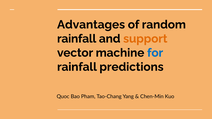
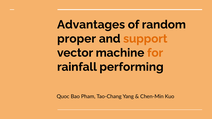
rainfall at (77, 39): rainfall -> proper
for colour: blue -> orange
predictions: predictions -> performing
